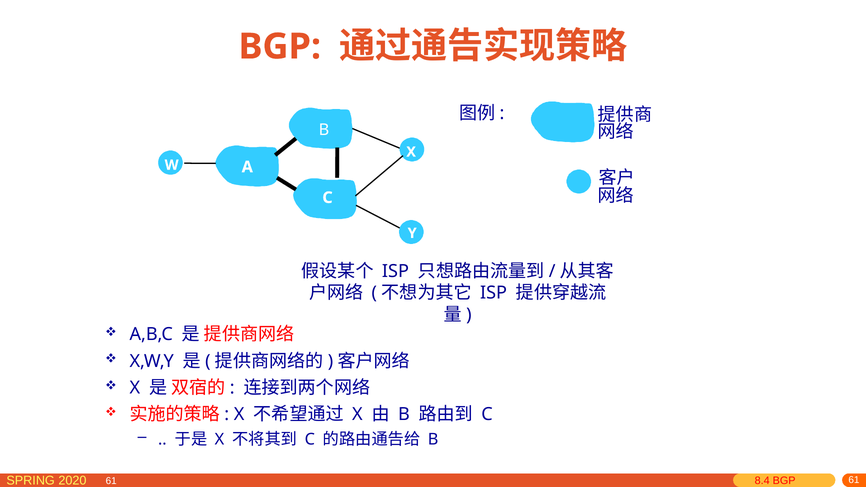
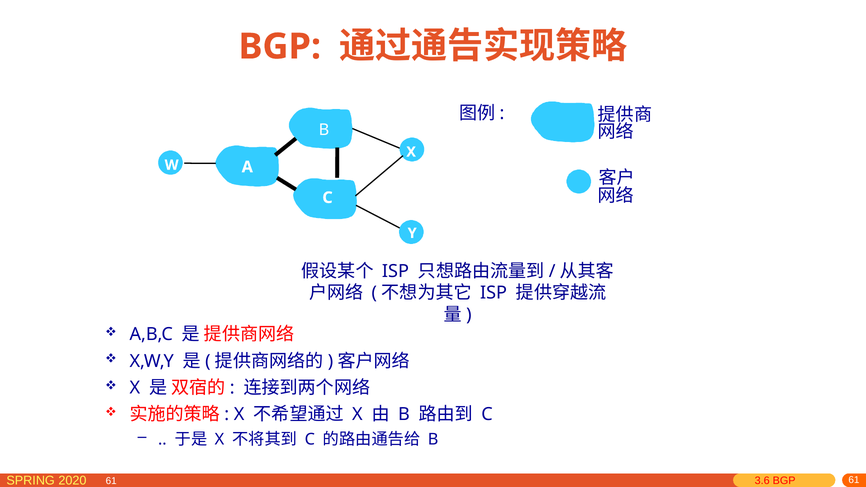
8.4: 8.4 -> 3.6
